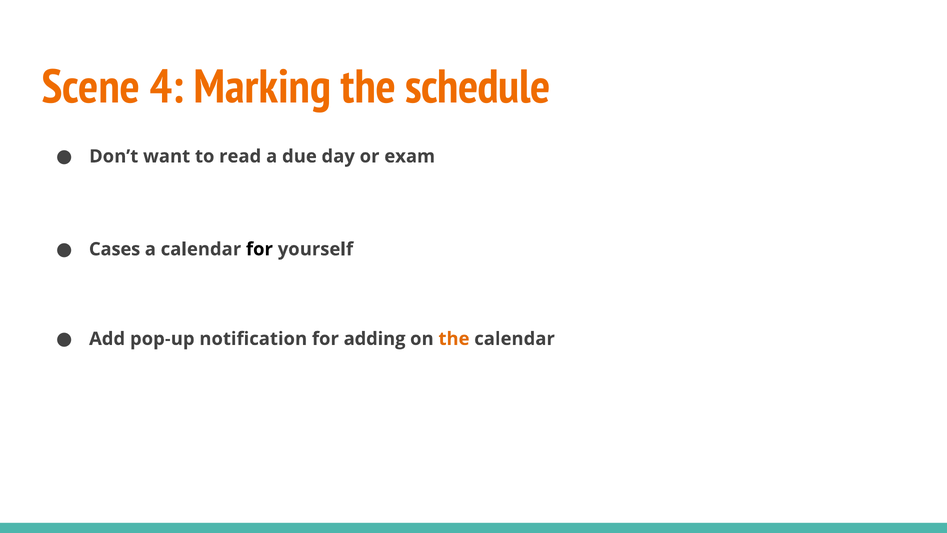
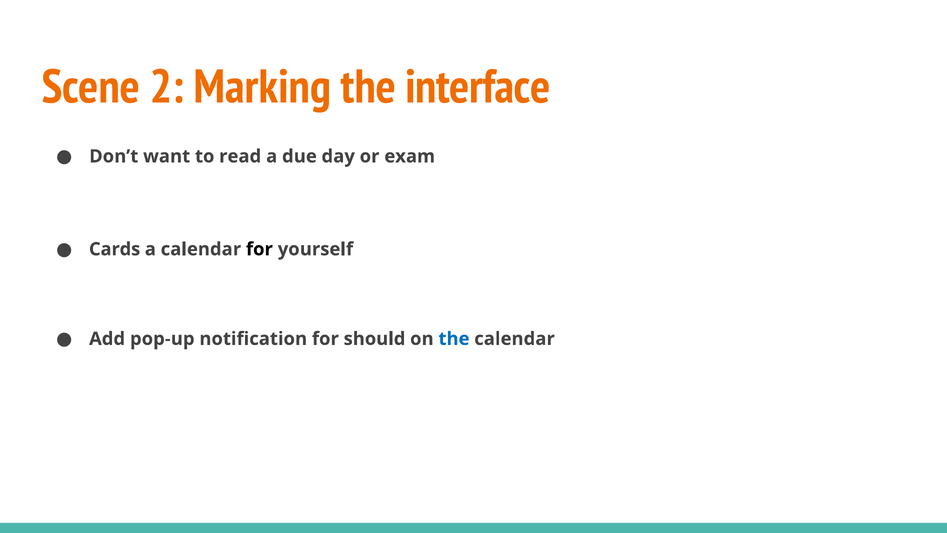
4: 4 -> 2
schedule: schedule -> interface
Cases: Cases -> Cards
adding: adding -> should
the at (454, 339) colour: orange -> blue
